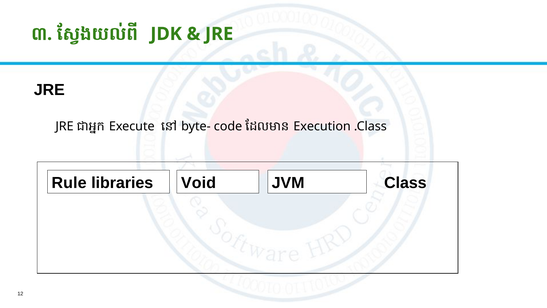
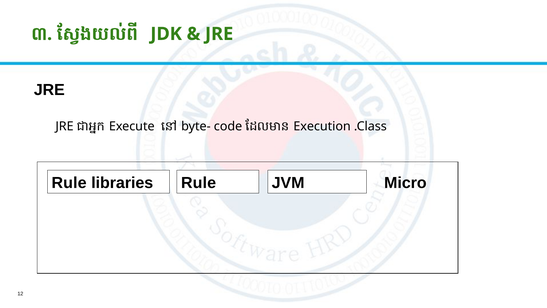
libraries Void: Void -> Rule
Class: Class -> Micro
